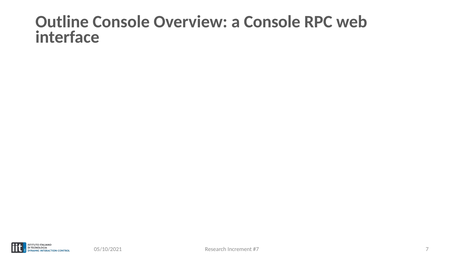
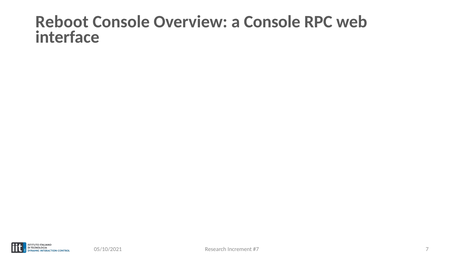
Outline: Outline -> Reboot
